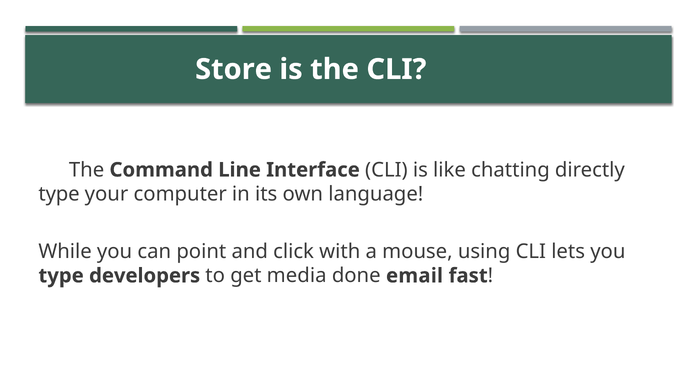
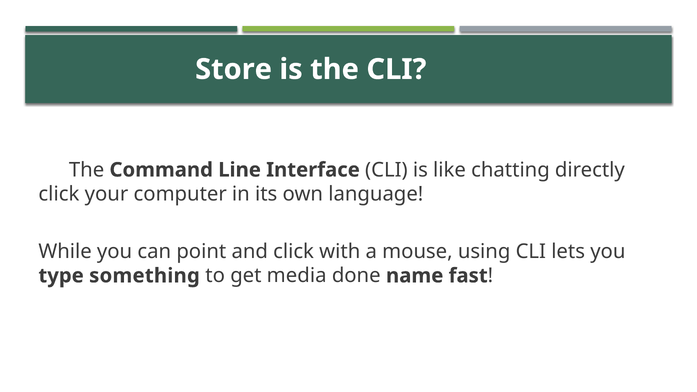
type at (59, 194): type -> click
developers: developers -> something
email: email -> name
